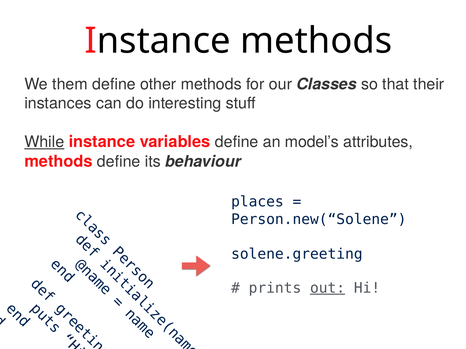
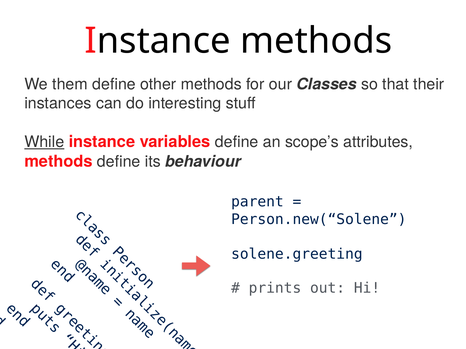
model’s: model’s -> scope’s
places: places -> parent
out underline: present -> none
